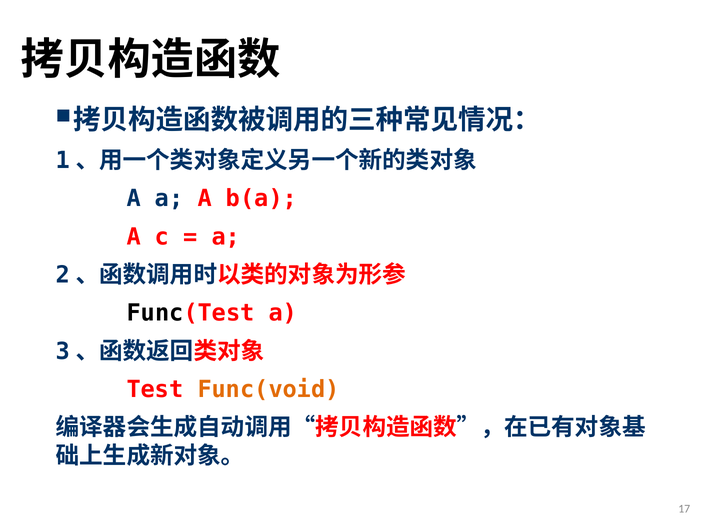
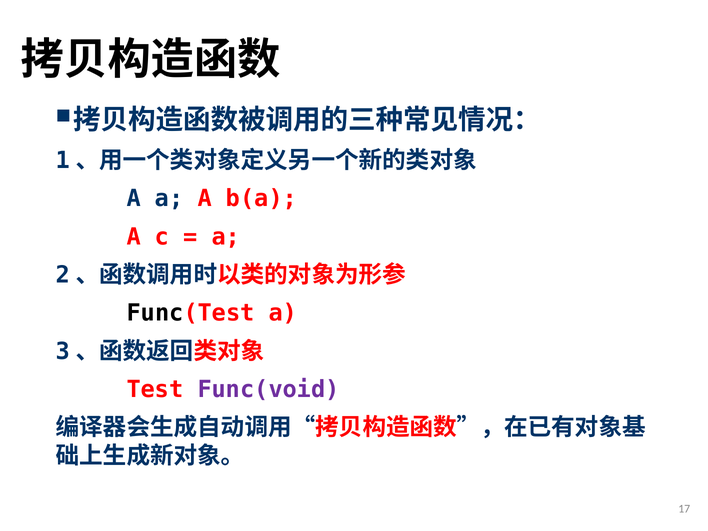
Func(void colour: orange -> purple
